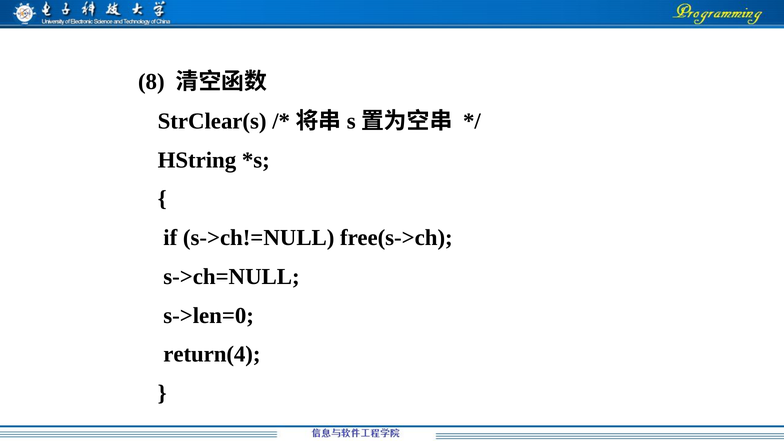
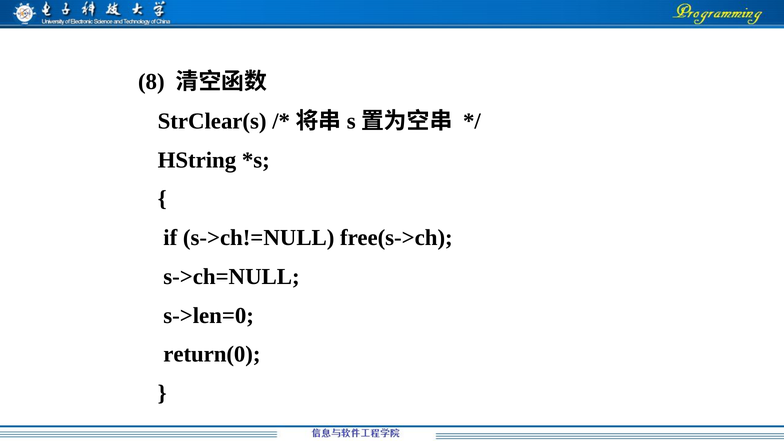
return(4: return(4 -> return(0
